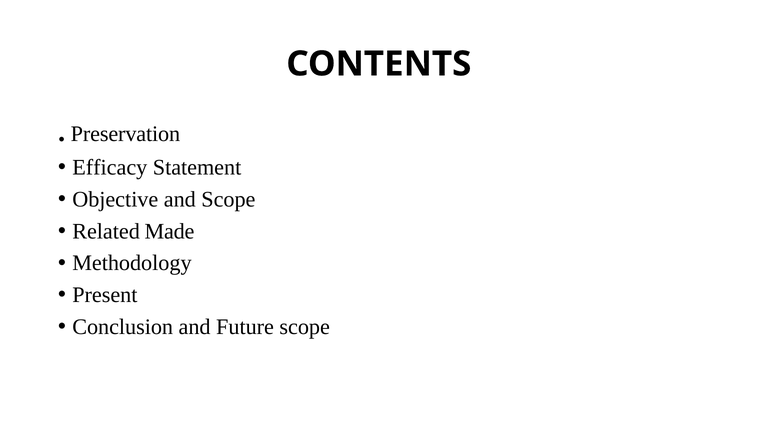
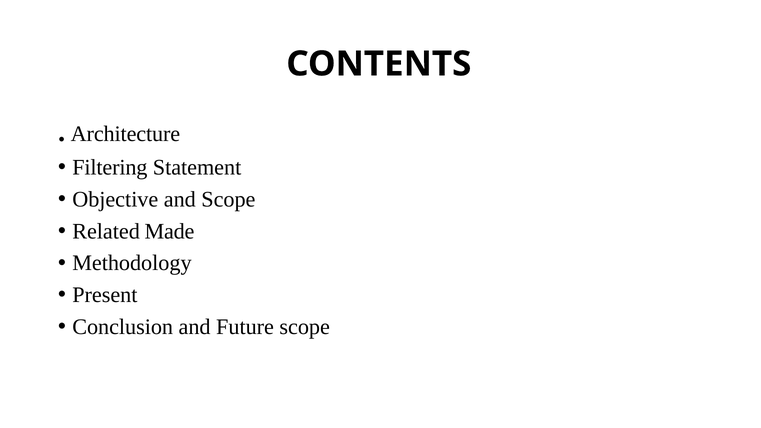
Preservation: Preservation -> Architecture
Efficacy: Efficacy -> Filtering
